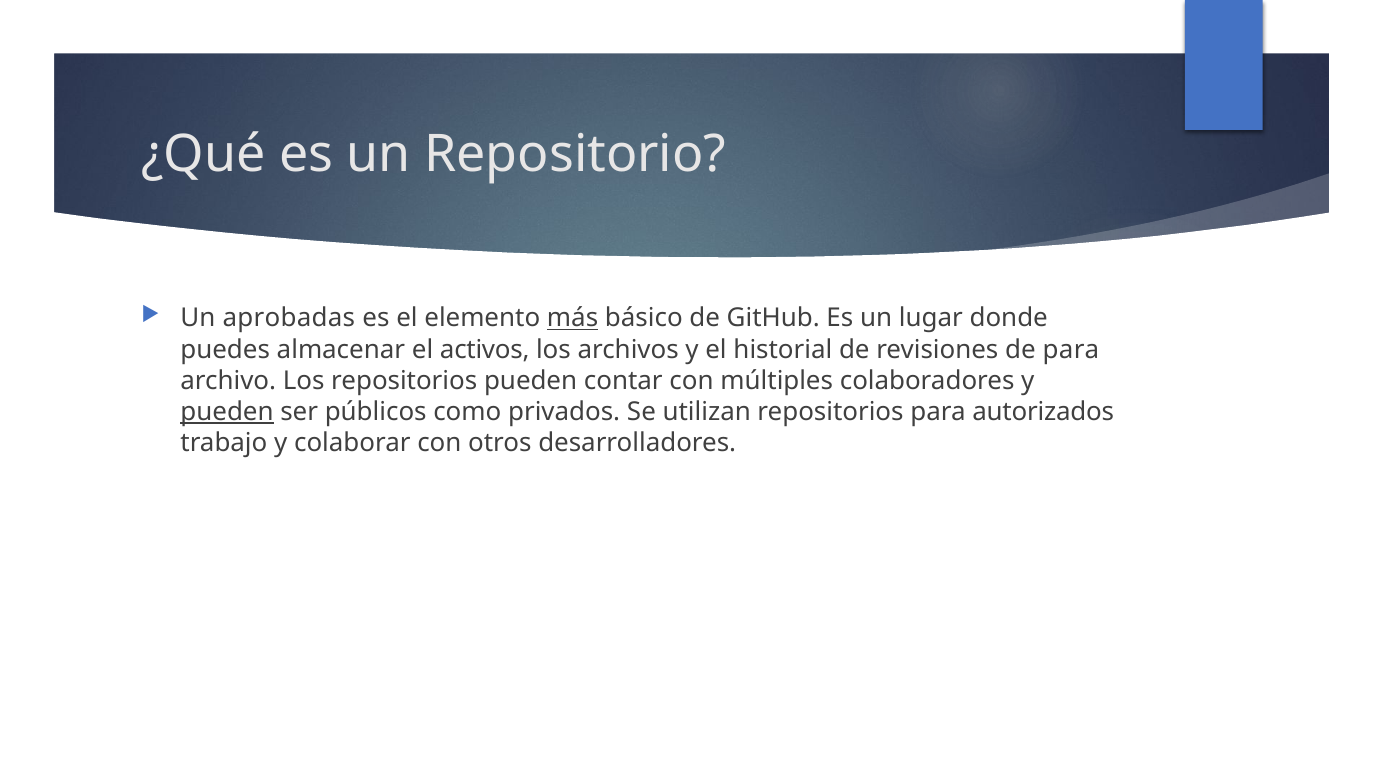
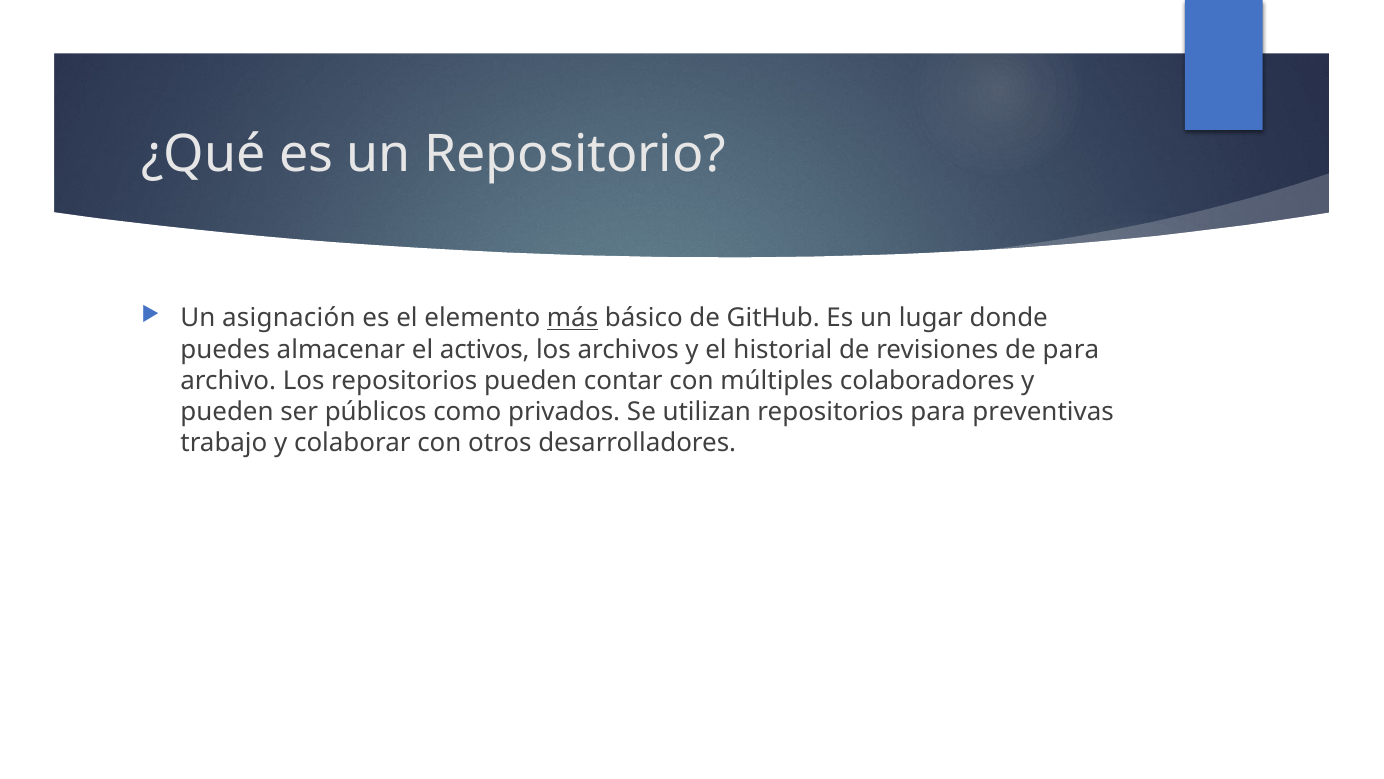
aprobadas: aprobadas -> asignación
pueden at (227, 412) underline: present -> none
autorizados: autorizados -> preventivas
